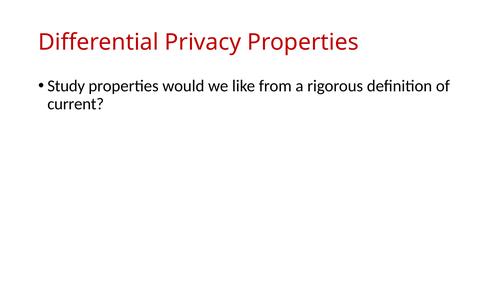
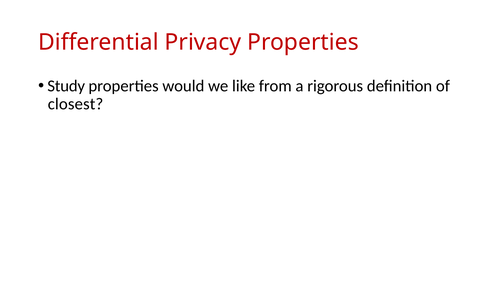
current: current -> closest
